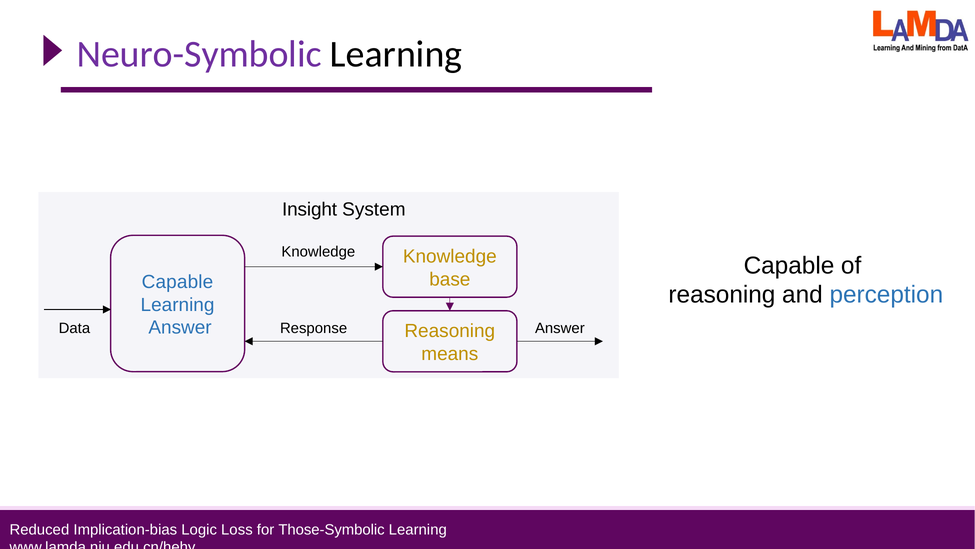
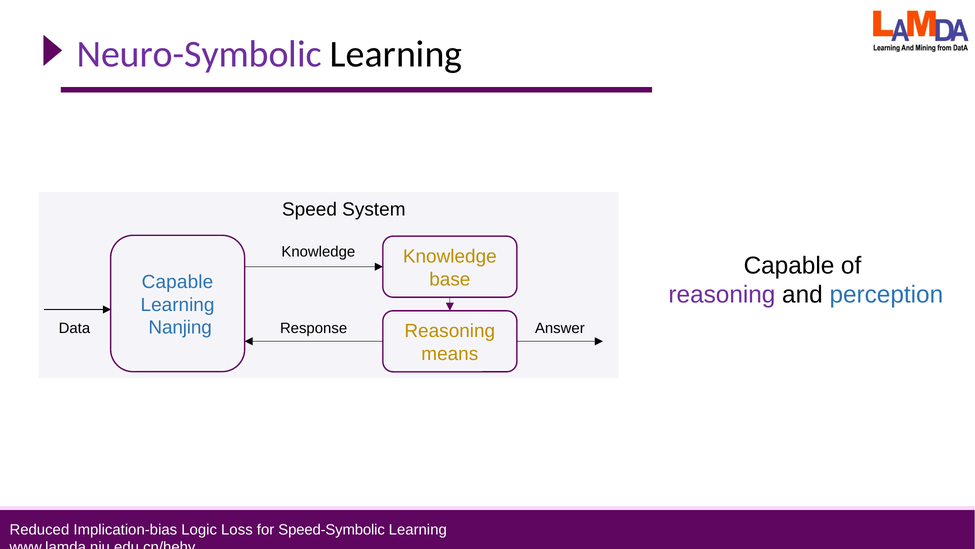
Insight: Insight -> Speed
reasoning at (722, 294) colour: black -> purple
Answer at (180, 327): Answer -> Nanjing
Those-Symbolic: Those-Symbolic -> Speed-Symbolic
